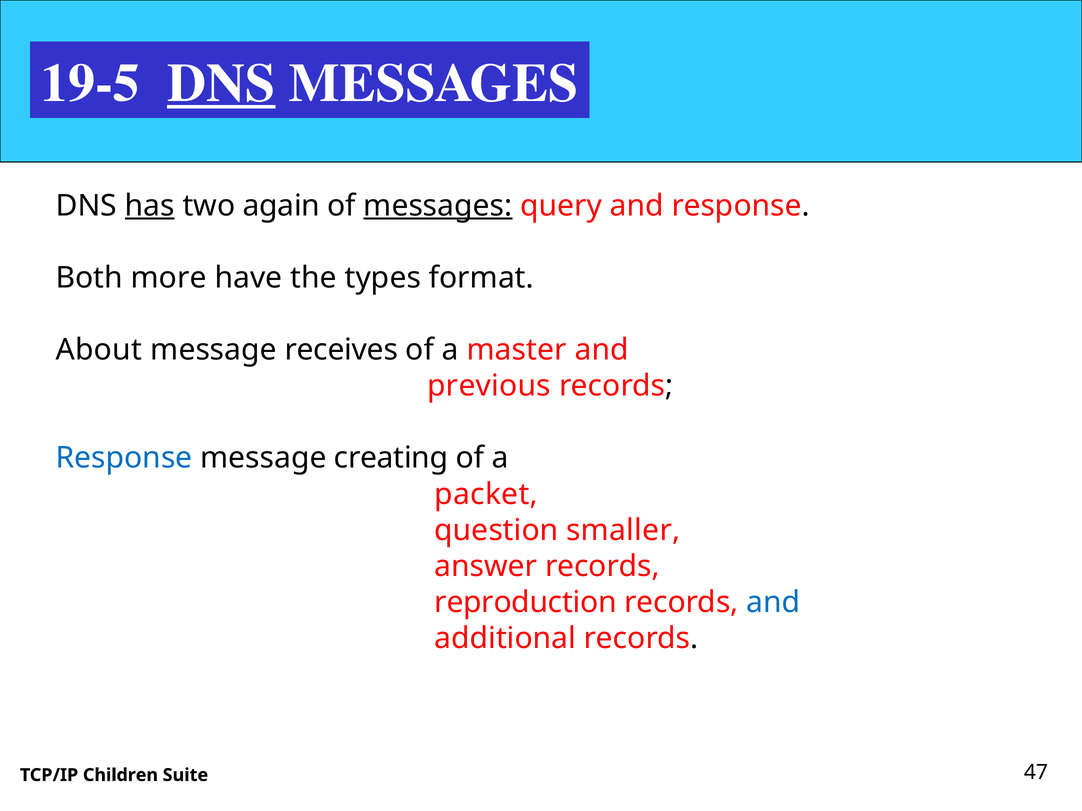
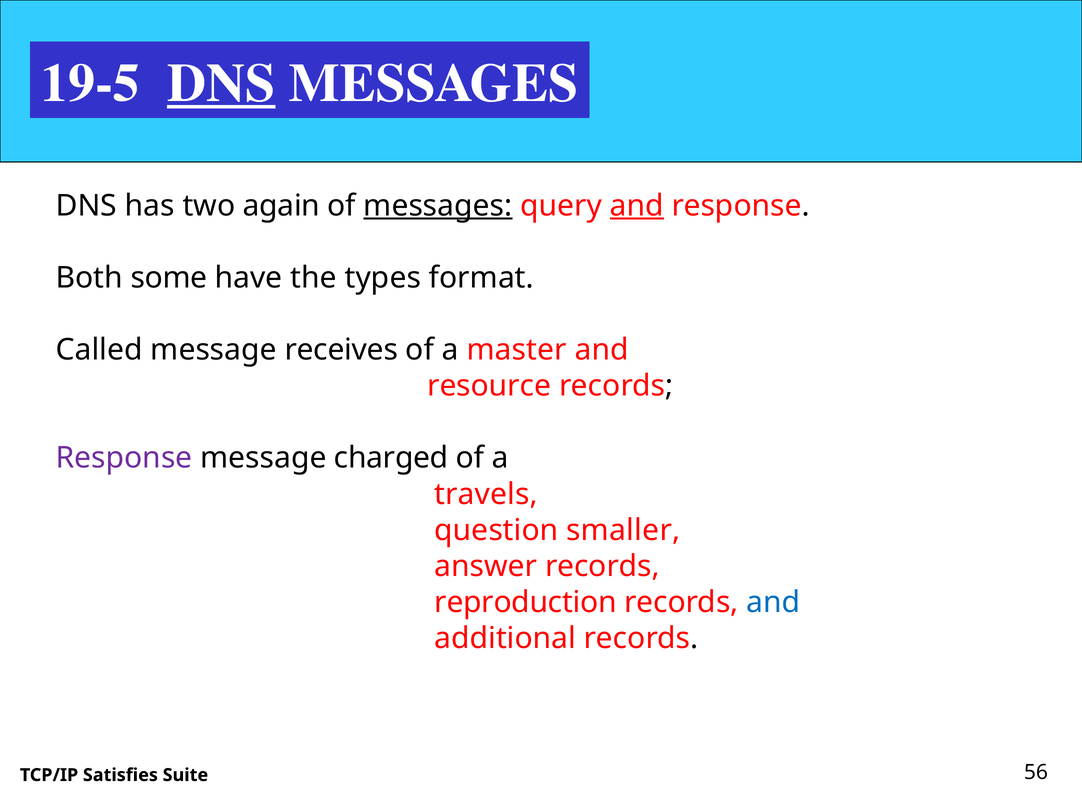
has underline: present -> none
and at (637, 206) underline: none -> present
more: more -> some
About: About -> Called
previous: previous -> resource
Response at (124, 458) colour: blue -> purple
creating: creating -> charged
packet: packet -> travels
Children: Children -> Satisfies
47: 47 -> 56
